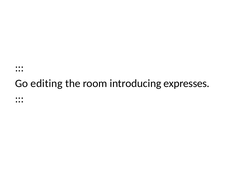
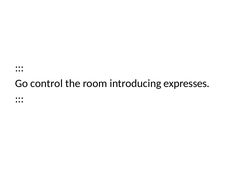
editing: editing -> control
